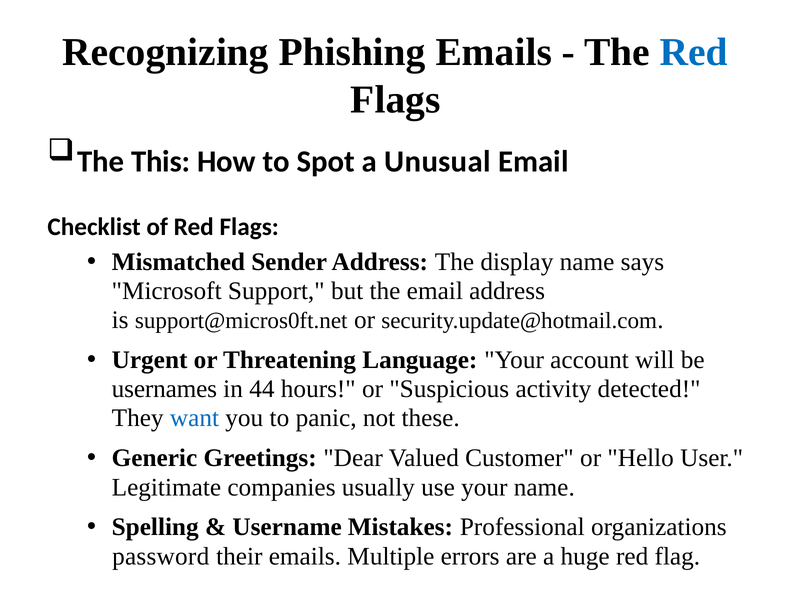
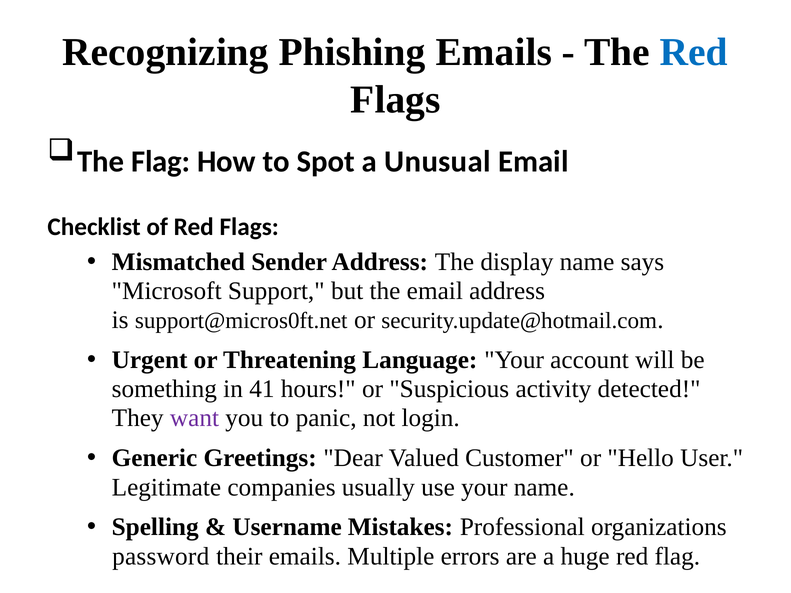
The This: This -> Flag
usernames: usernames -> something
44: 44 -> 41
want colour: blue -> purple
these: these -> login
